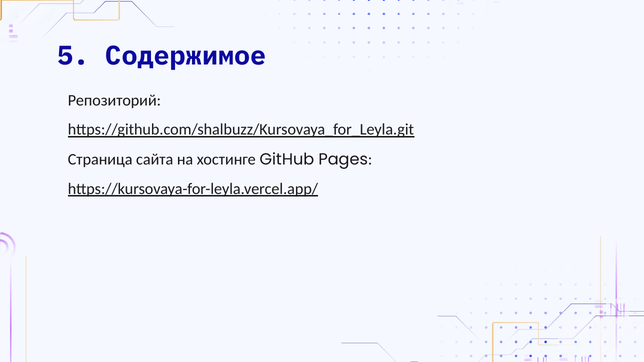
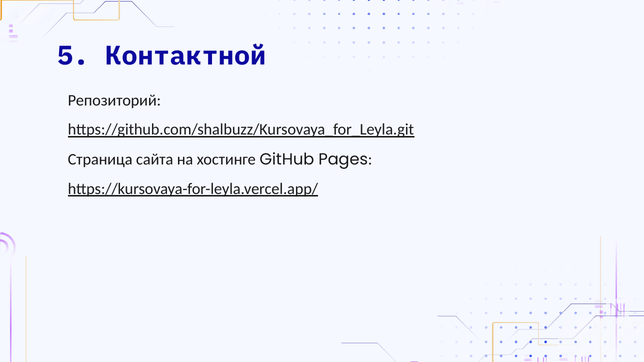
Содержимое: Содержимое -> Контактной
